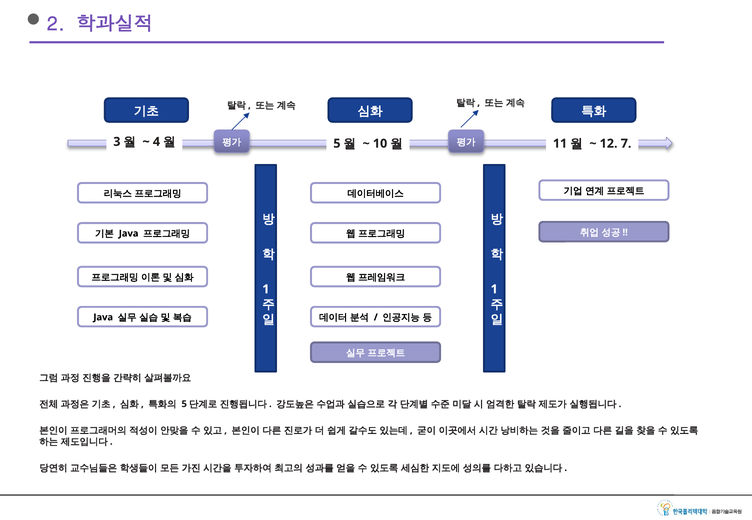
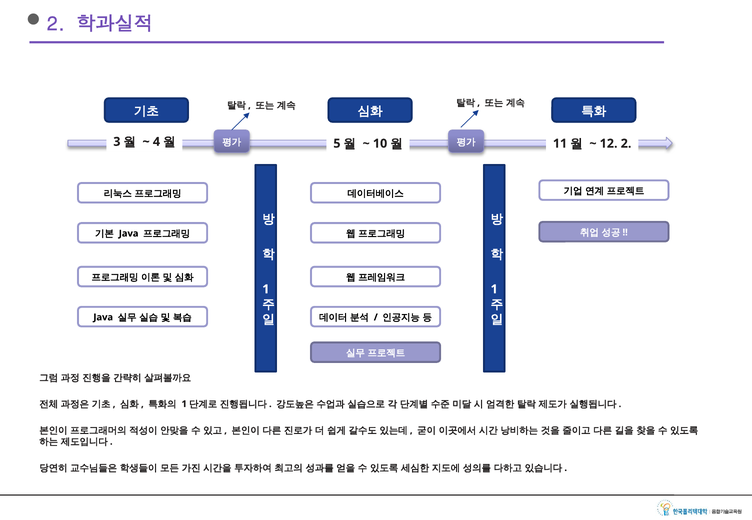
12 7: 7 -> 2
5 at (184, 404): 5 -> 1
